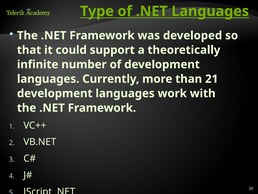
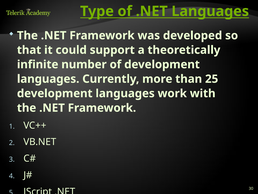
21: 21 -> 25
